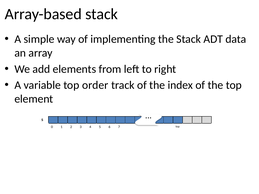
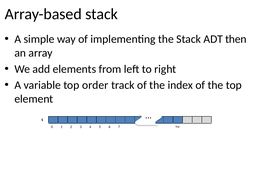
data: data -> then
